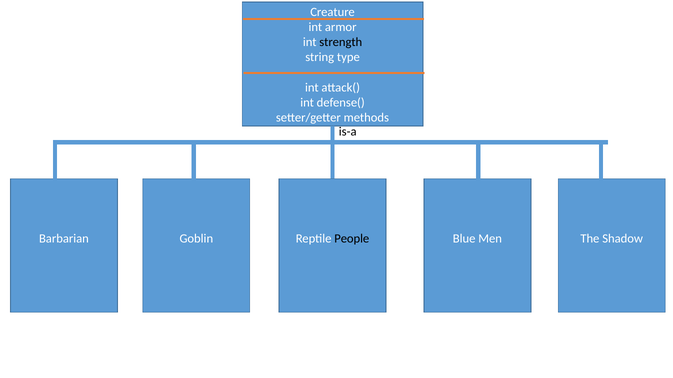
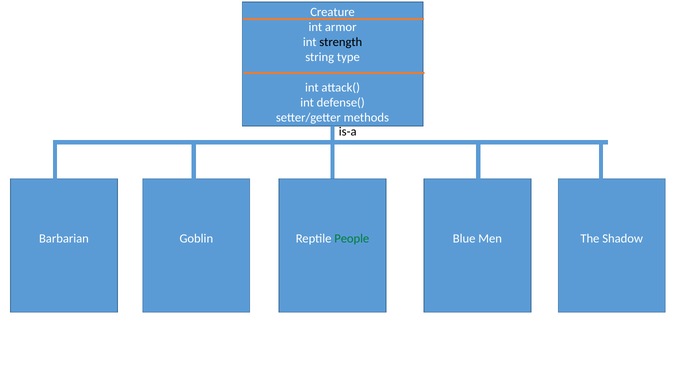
People colour: black -> green
